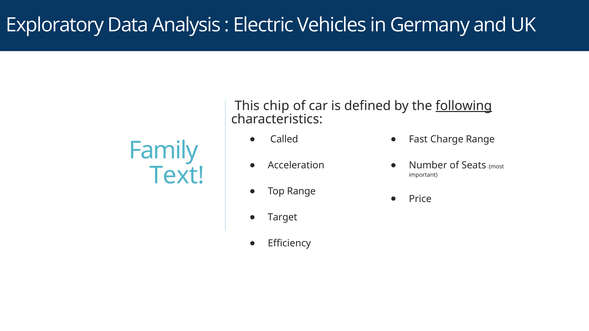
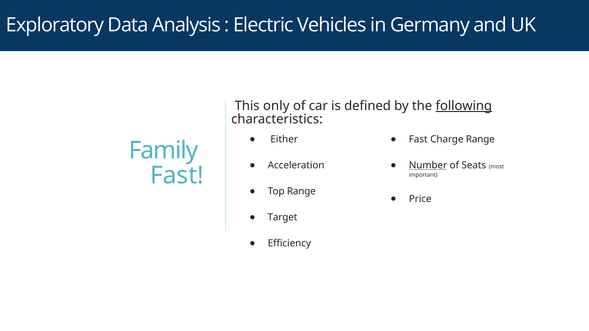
chip: chip -> only
Called: Called -> Either
Number underline: none -> present
Text at (177, 176): Text -> Fast
